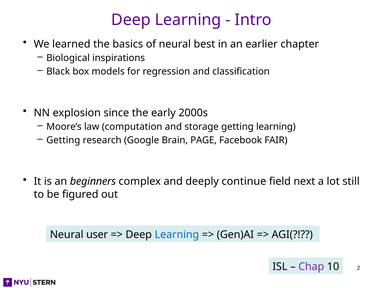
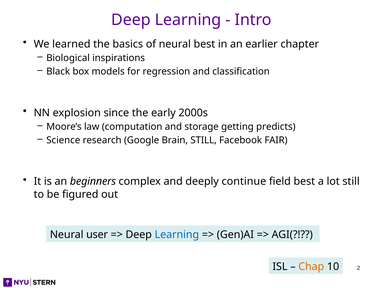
getting learning: learning -> predicts
Getting at (63, 140): Getting -> Science
Brain PAGE: PAGE -> STILL
field next: next -> best
Chap colour: purple -> orange
